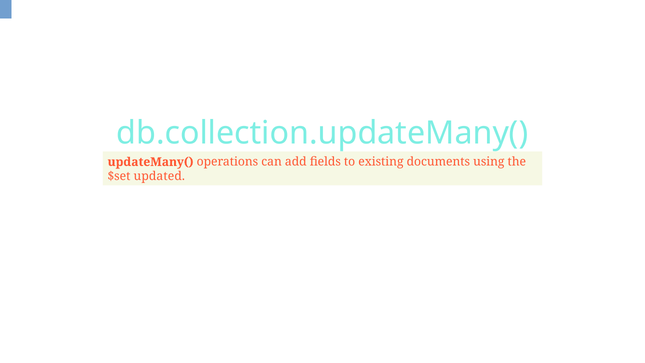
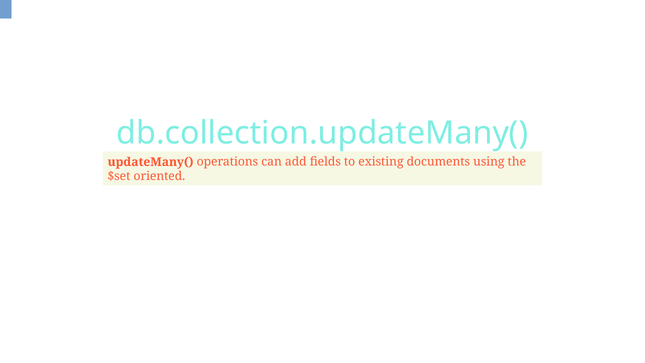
updated: updated -> oriented
